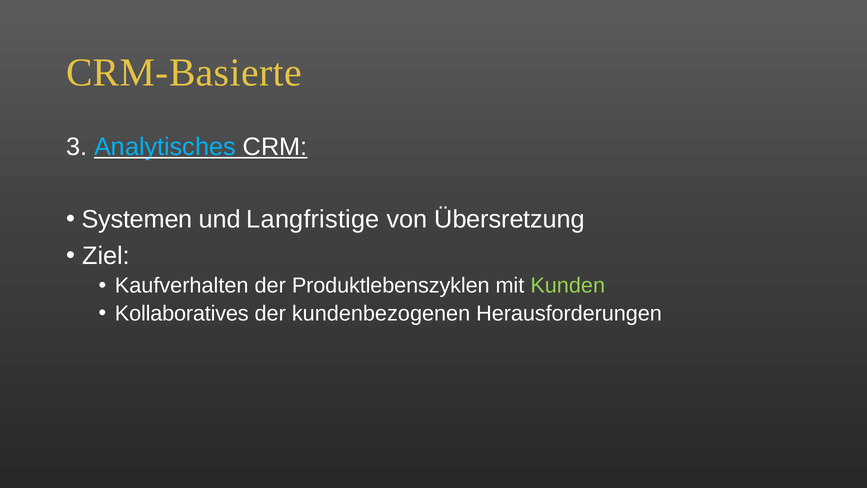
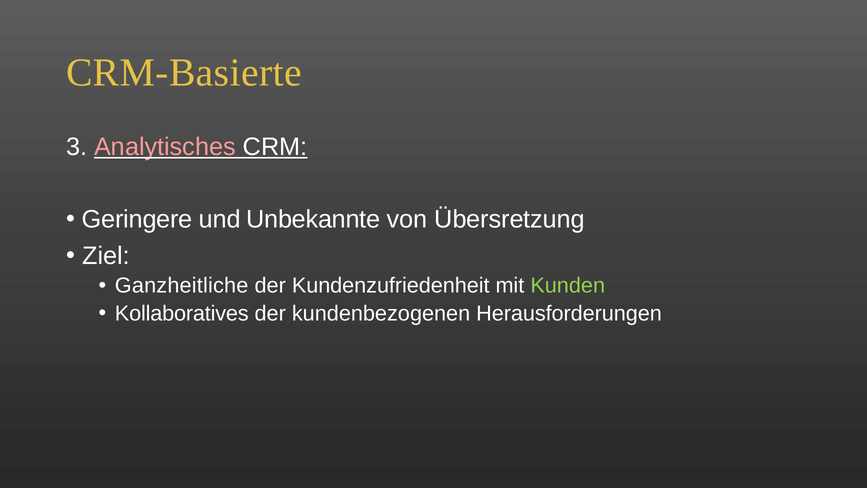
Analytisches colour: light blue -> pink
Systemen: Systemen -> Geringere
Langfristige: Langfristige -> Unbekannte
Kaufverhalten: Kaufverhalten -> Ganzheitliche
Produktlebenszyklen: Produktlebenszyklen -> Kundenzufriedenheit
